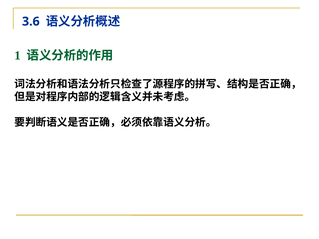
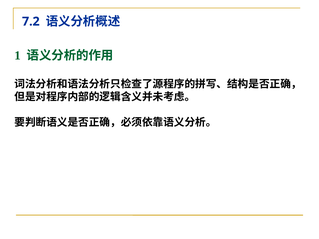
3.6: 3.6 -> 7.2
